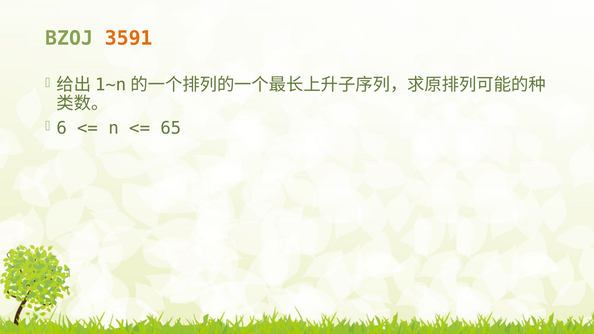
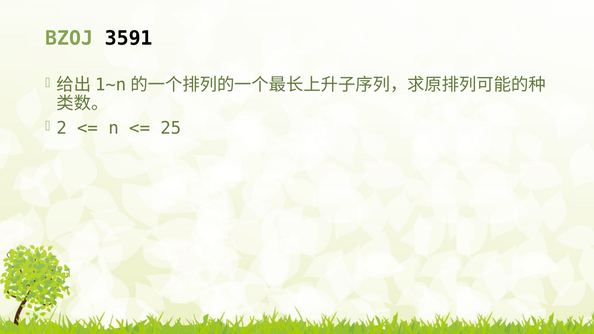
3591 colour: orange -> black
6: 6 -> 2
65: 65 -> 25
